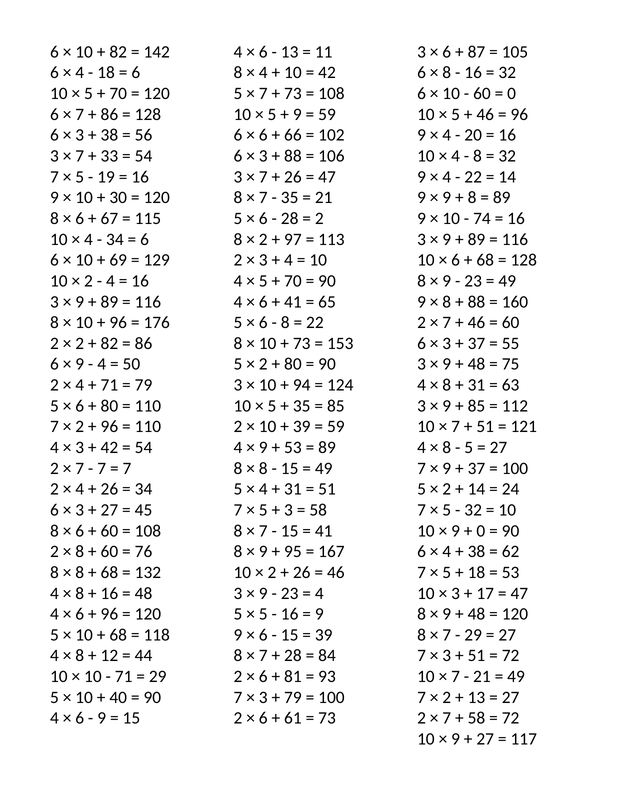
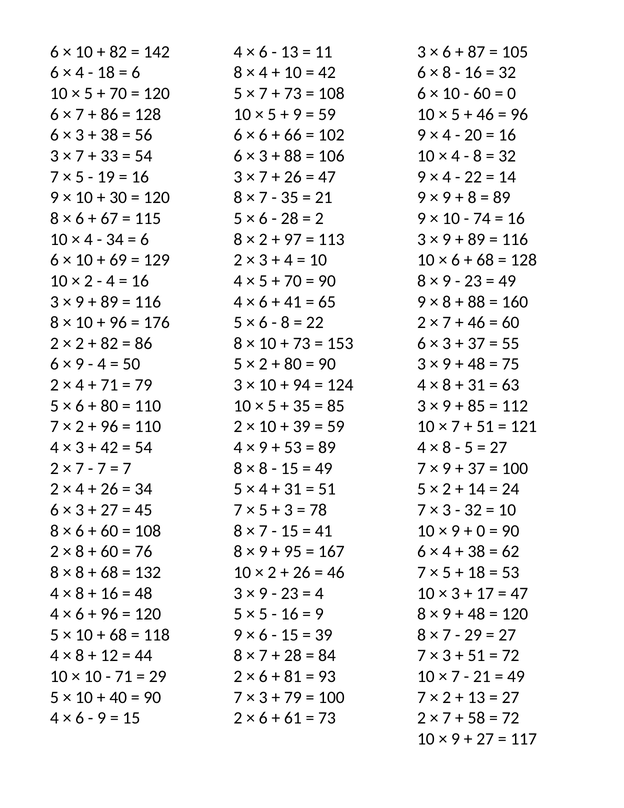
58 at (318, 510): 58 -> 78
5 at (447, 510): 5 -> 3
